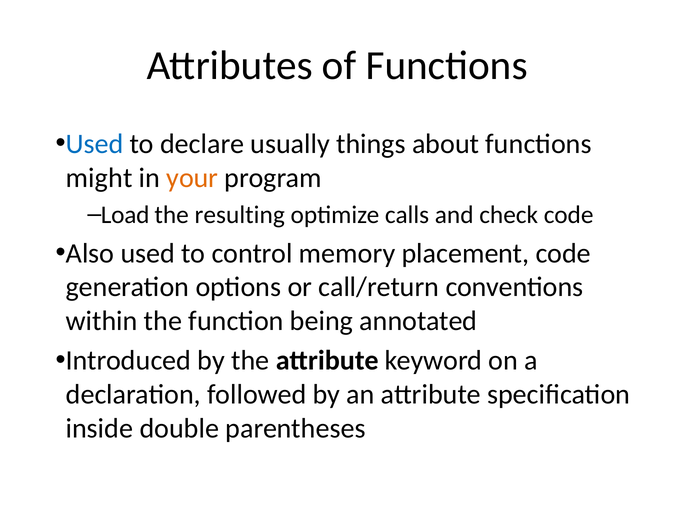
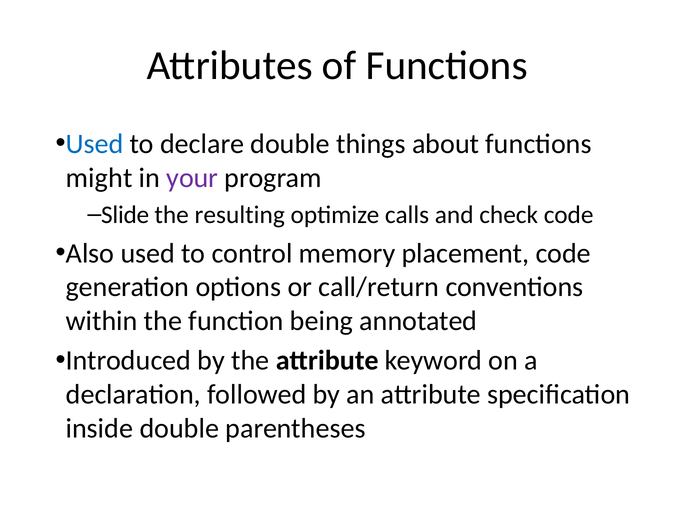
declare usually: usually -> double
your colour: orange -> purple
Load: Load -> Slide
